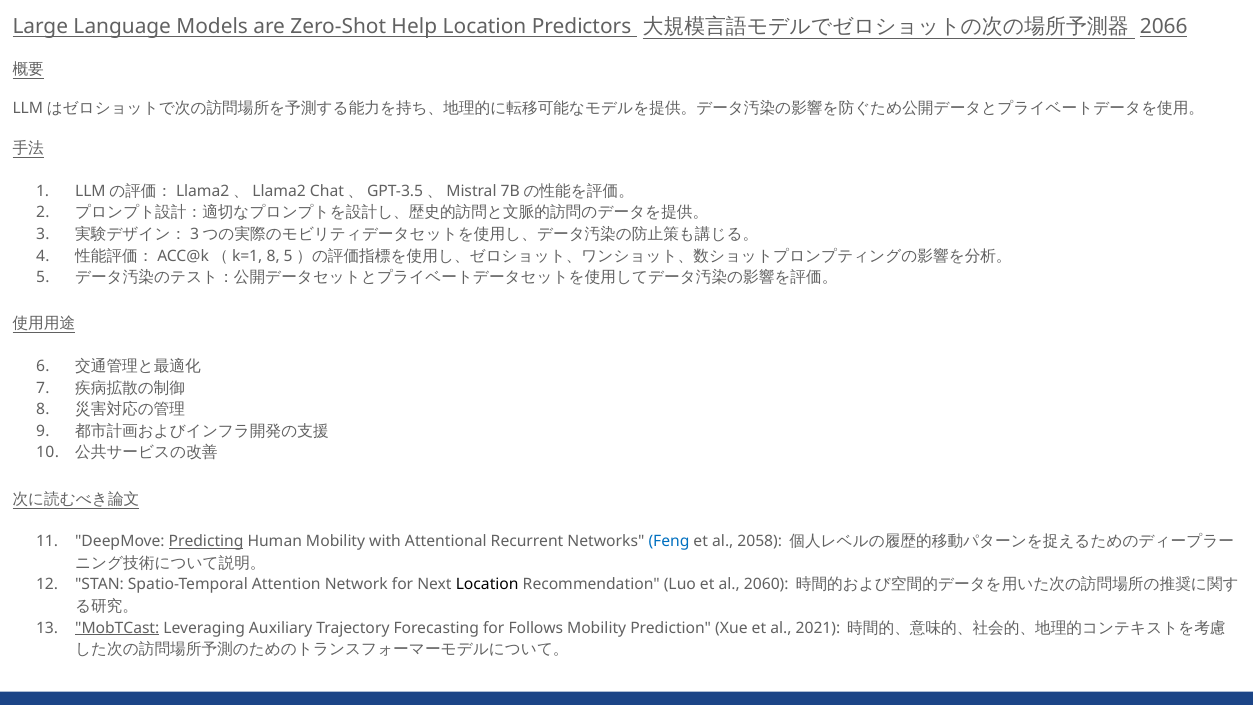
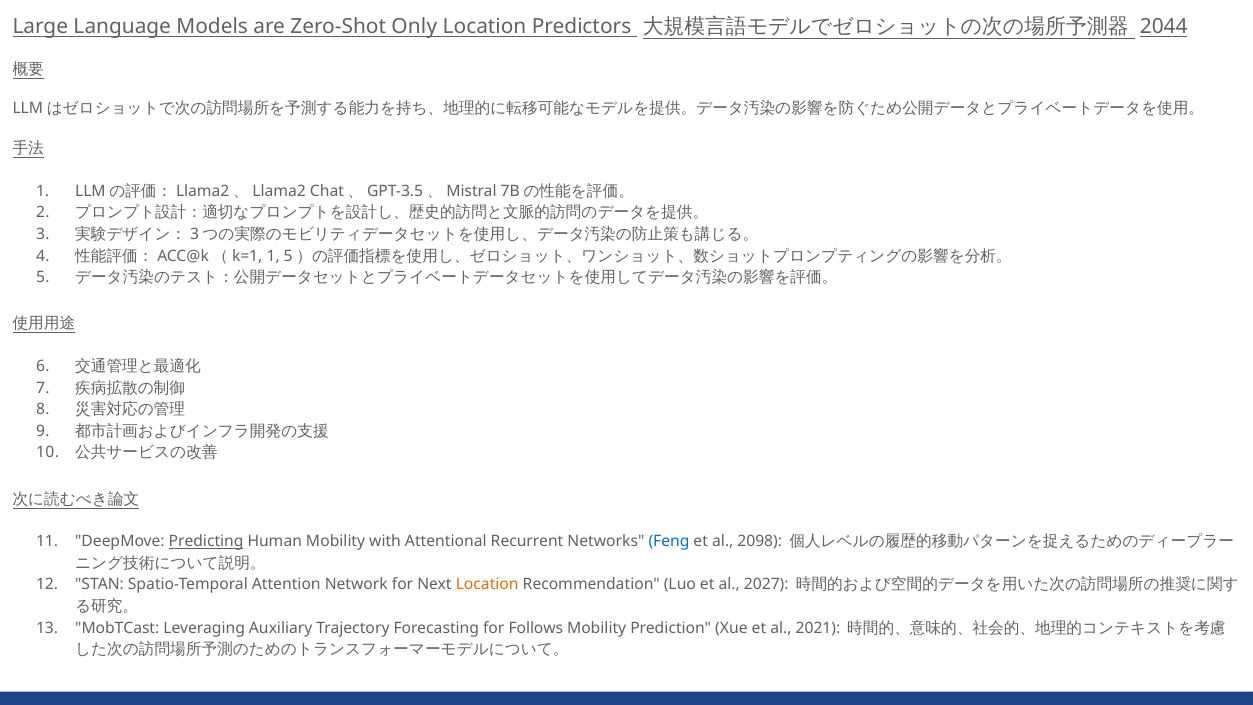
Help: Help -> Only
2066: 2066 -> 2044
8 at (273, 256): 8 -> 1
2058: 2058 -> 2098
Location at (487, 585) colour: black -> orange
2060: 2060 -> 2027
MobTCast underline: present -> none
